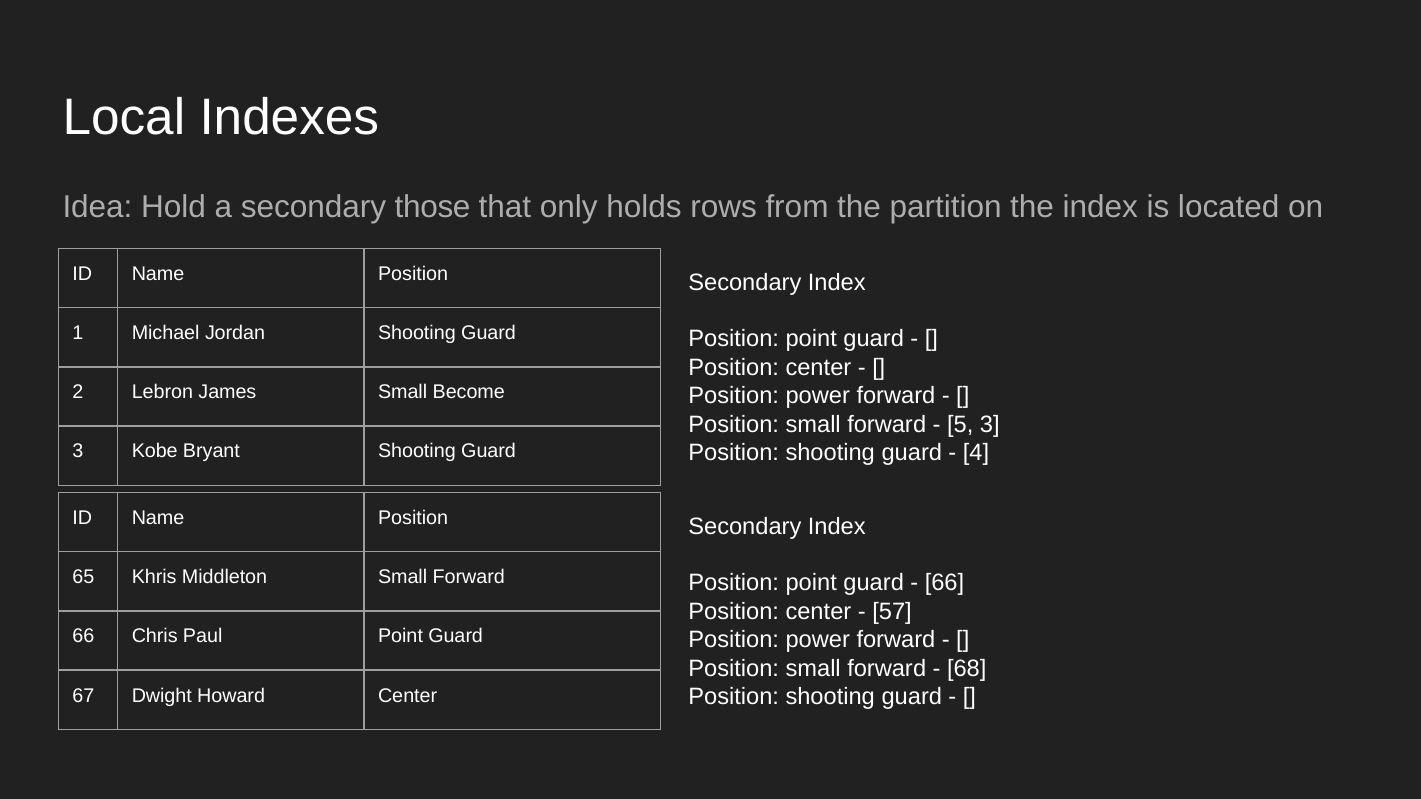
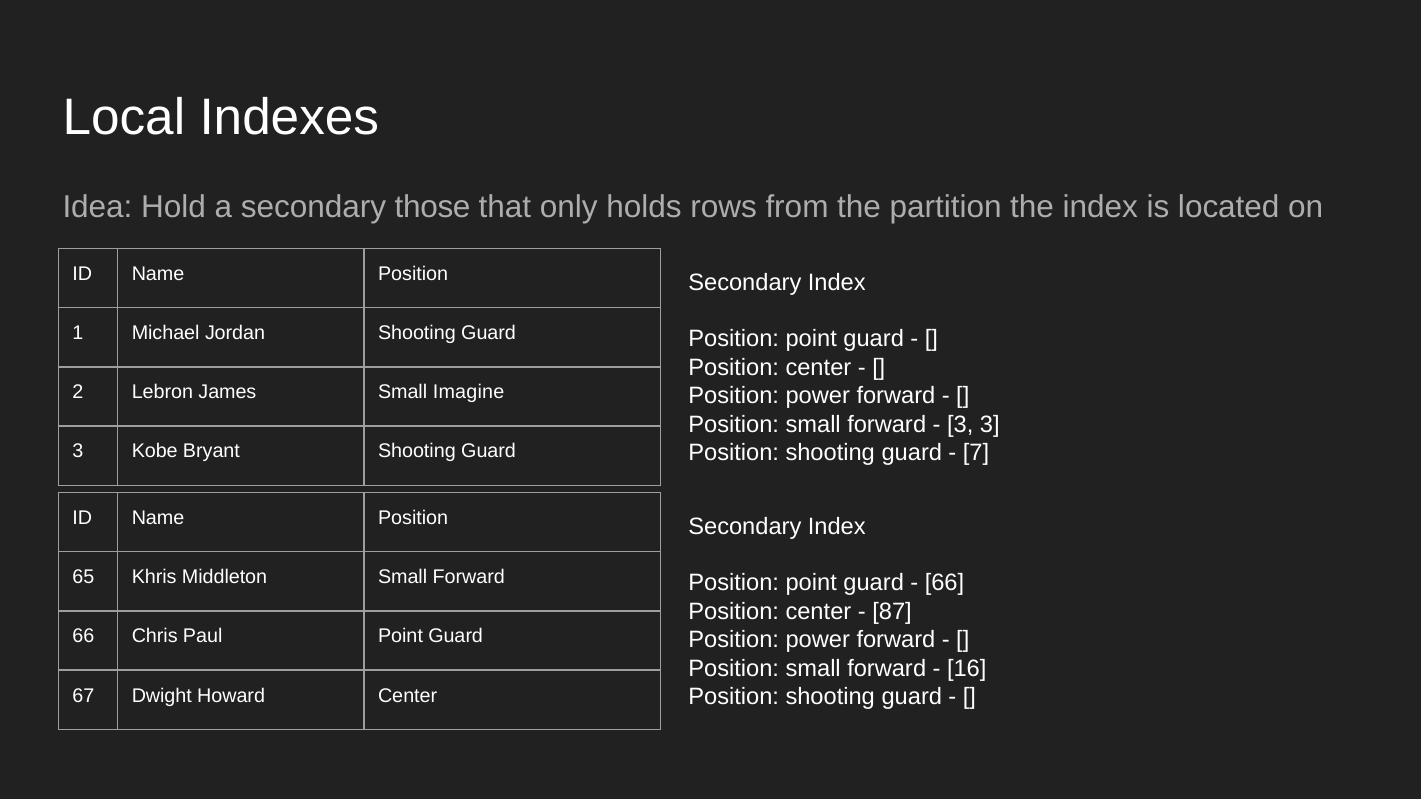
Become: Become -> Imagine
5 at (960, 424): 5 -> 3
4: 4 -> 7
57: 57 -> 87
68: 68 -> 16
